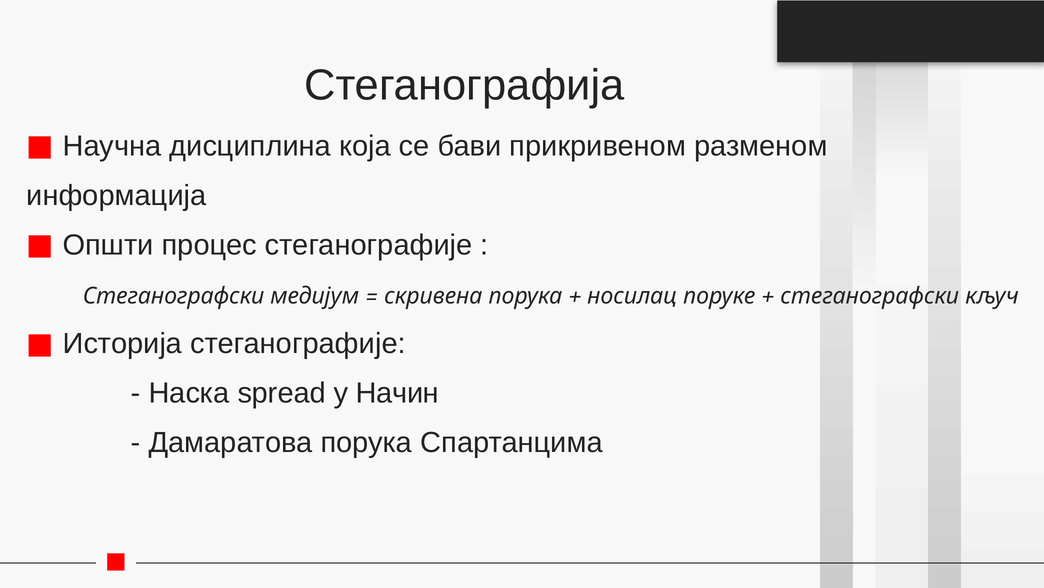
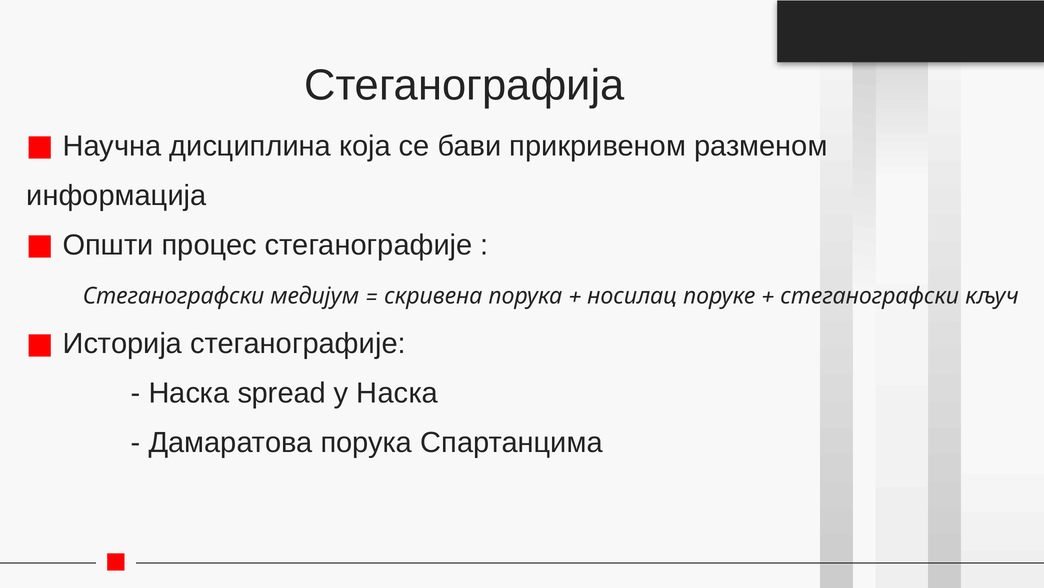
у Начин: Начин -> Наска
